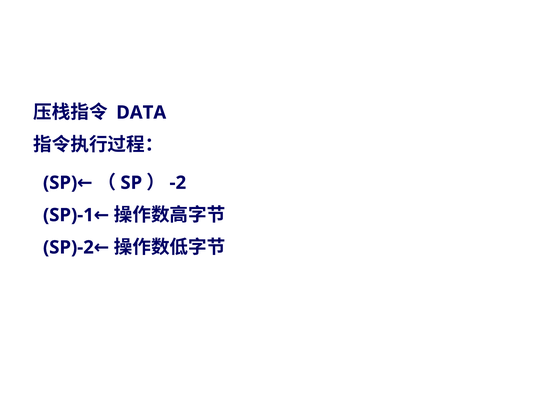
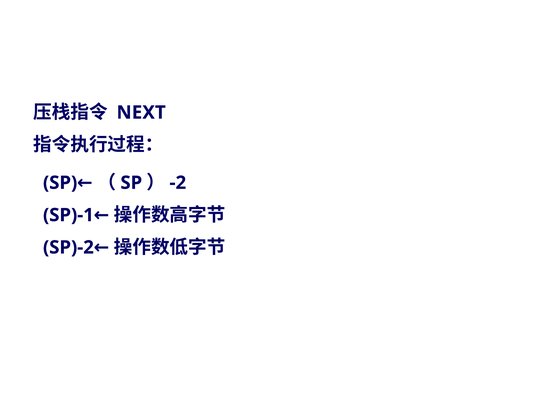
DATA: DATA -> NEXT
